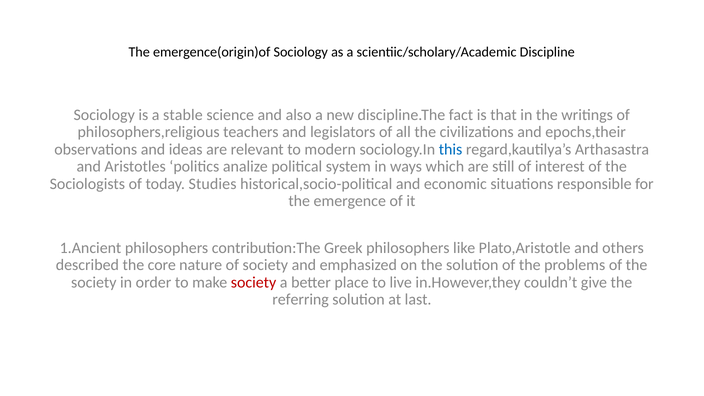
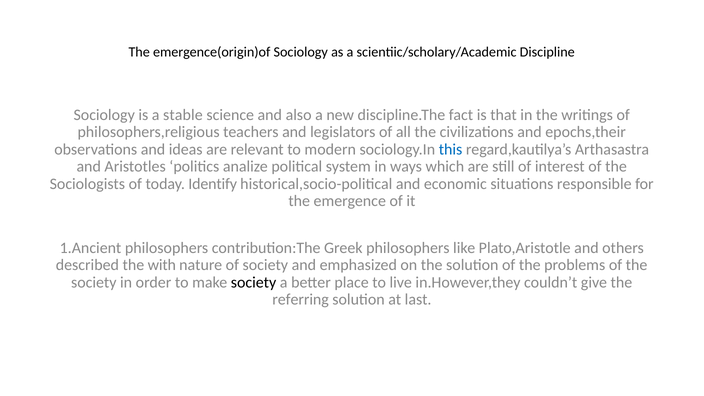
Studies: Studies -> Identify
core: core -> with
society at (254, 282) colour: red -> black
